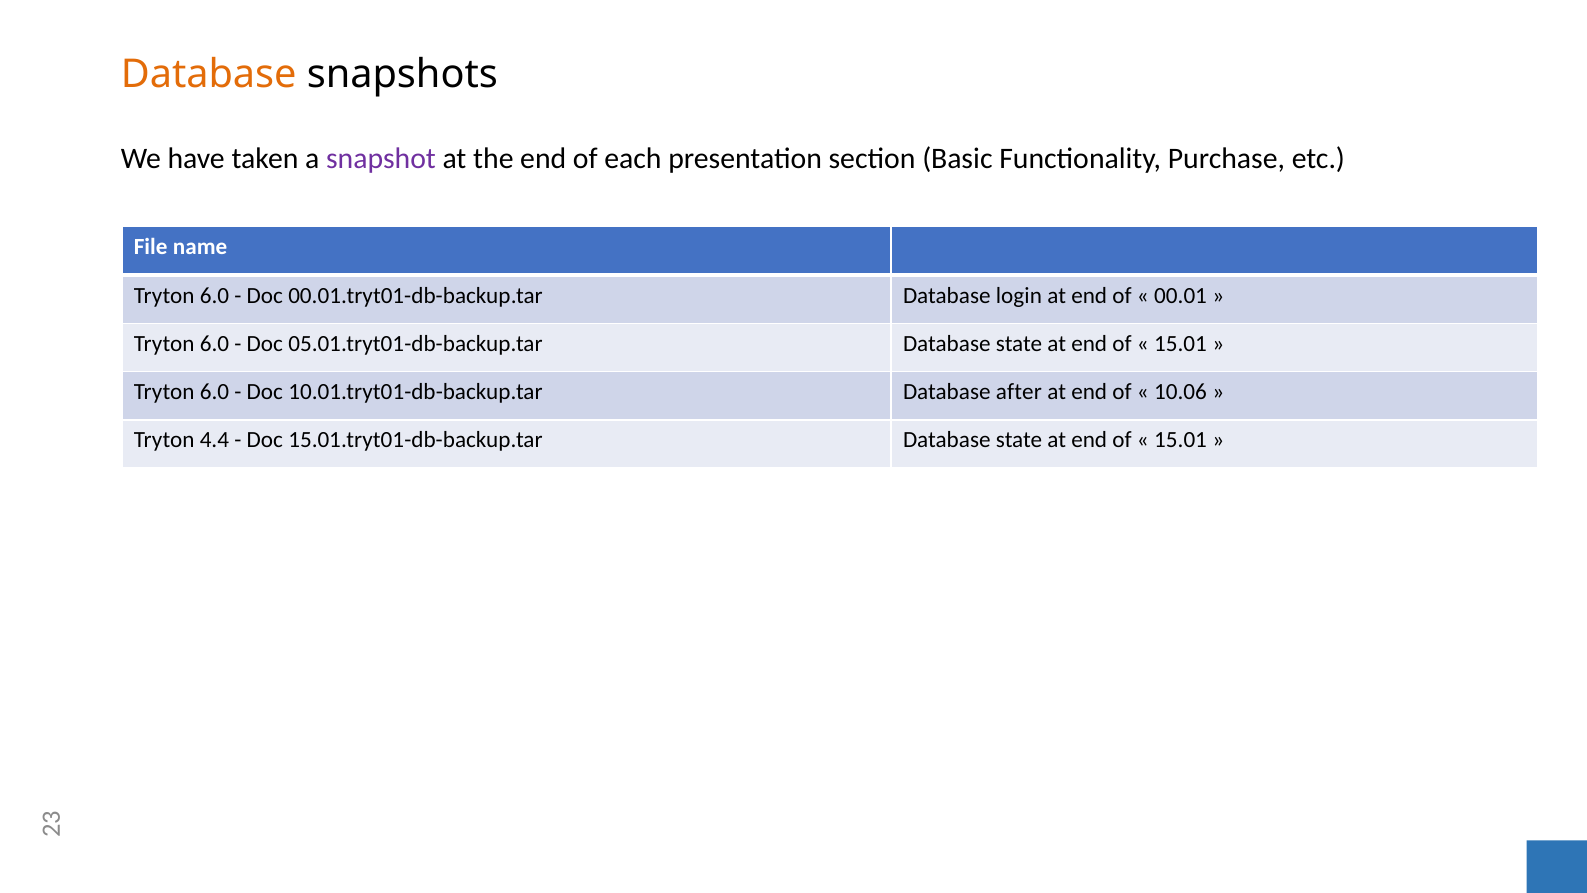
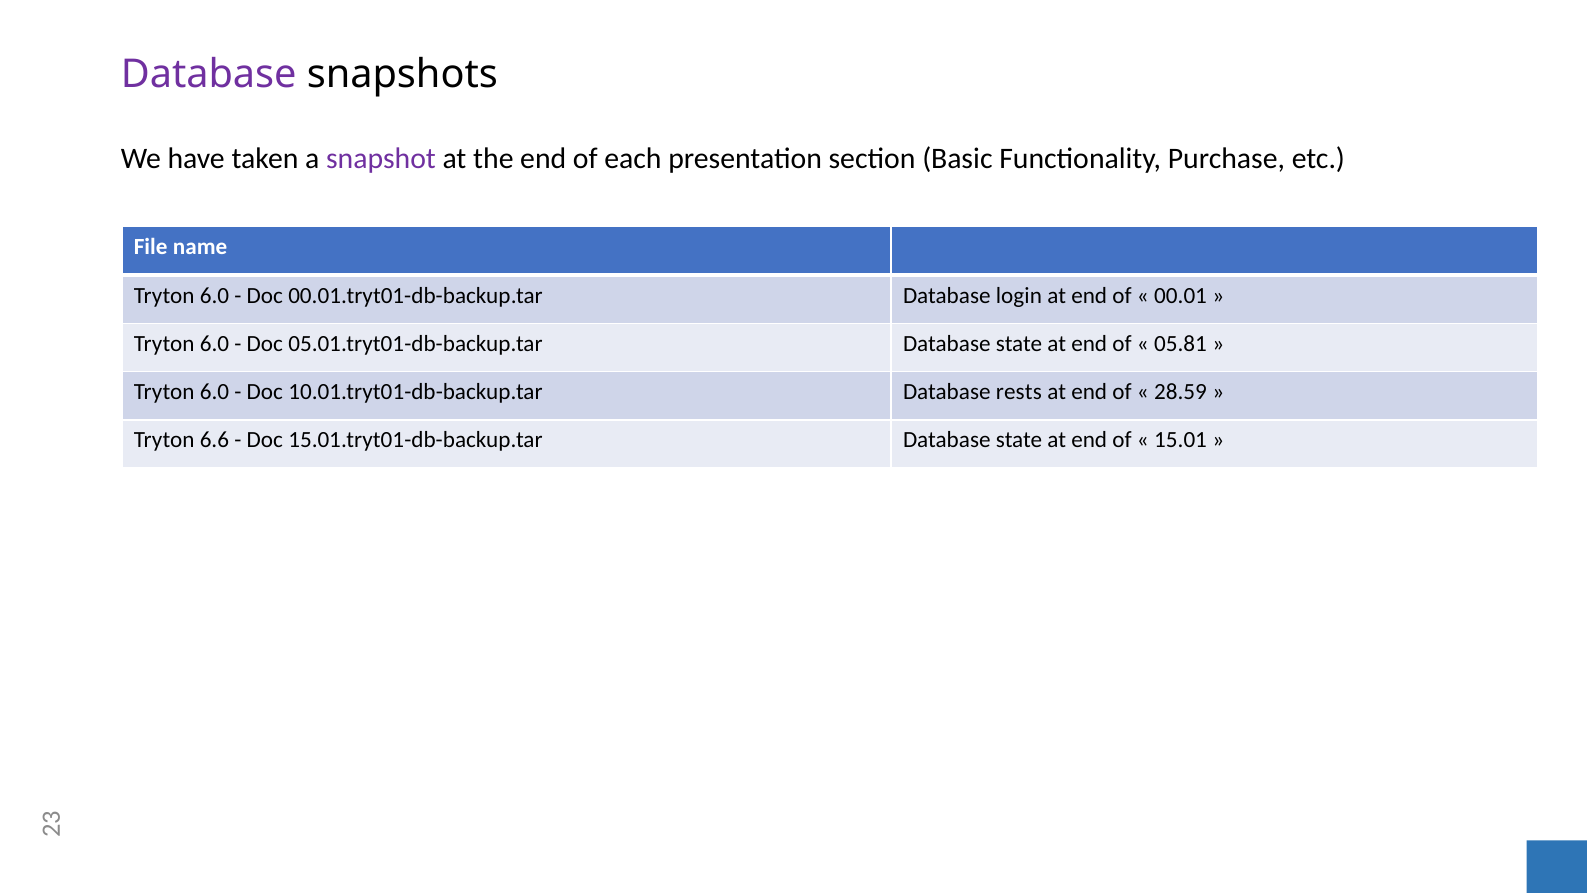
Database at (209, 75) colour: orange -> purple
15.01 at (1180, 344): 15.01 -> 05.81
after: after -> rests
10.06: 10.06 -> 28.59
4.4: 4.4 -> 6.6
